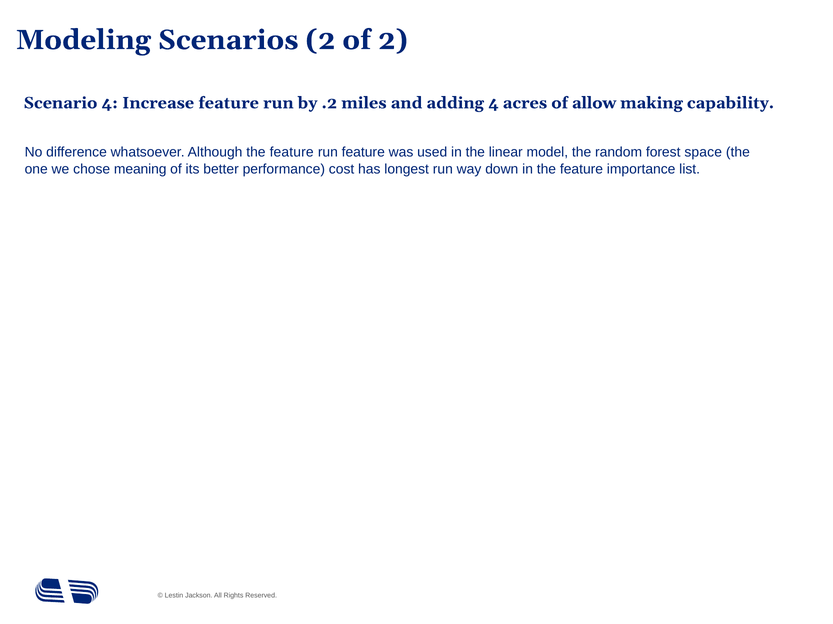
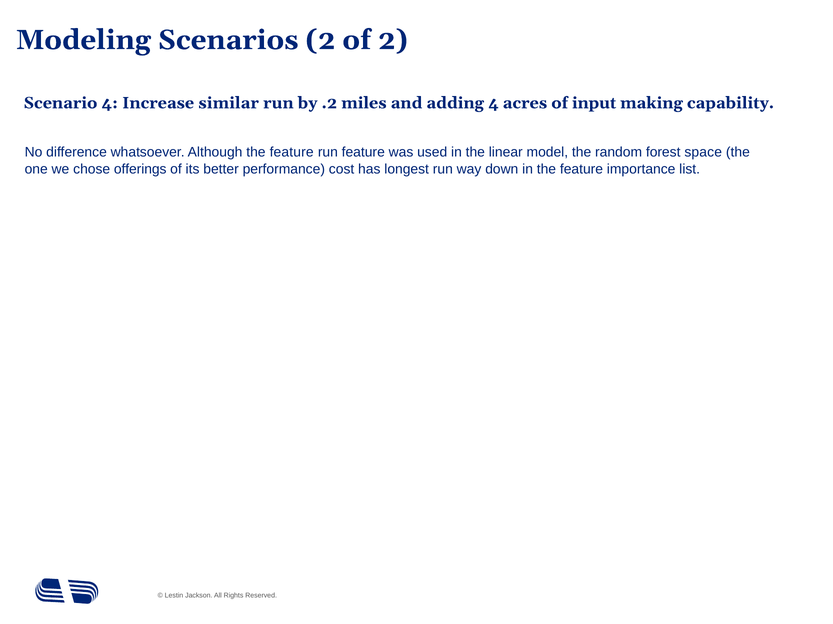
Increase feature: feature -> similar
allow: allow -> input
meaning: meaning -> offerings
